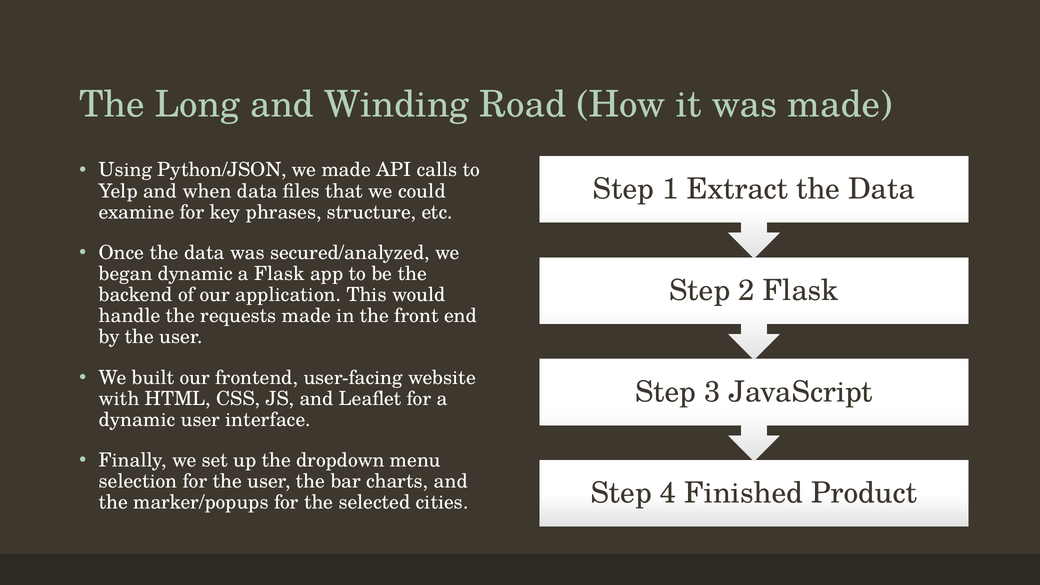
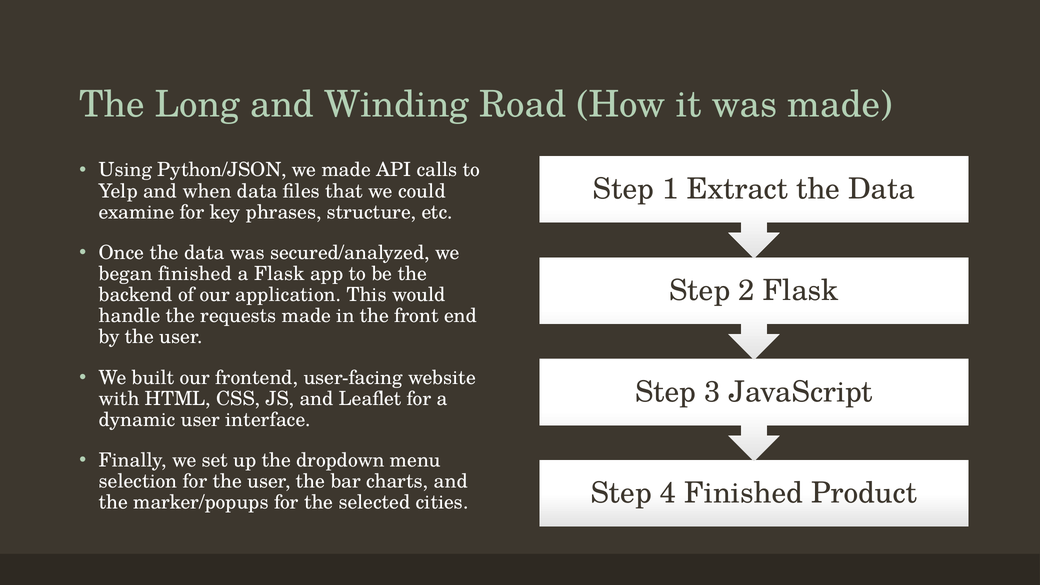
began dynamic: dynamic -> finished
